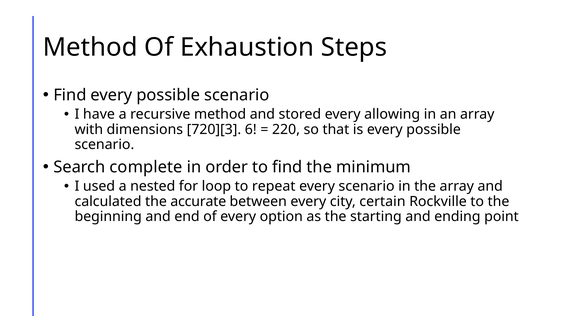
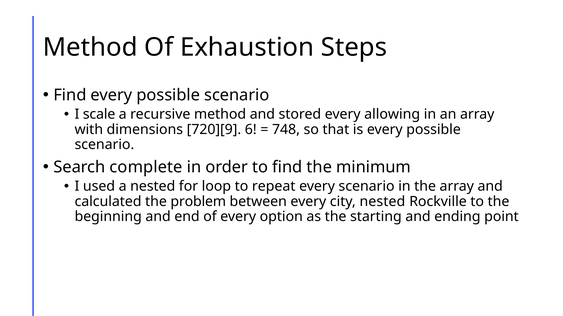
have: have -> scale
720][3: 720][3 -> 720][9
220: 220 -> 748
accurate: accurate -> problem
city certain: certain -> nested
